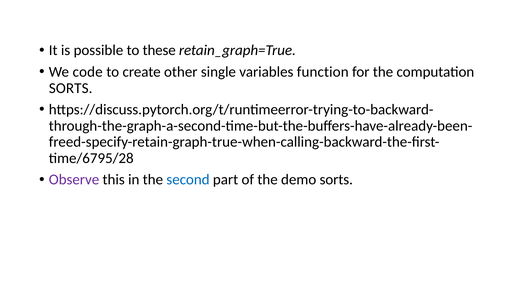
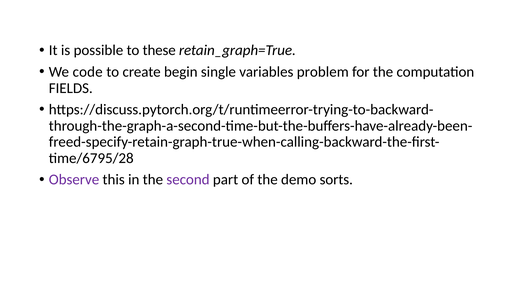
other: other -> begin
function: function -> problem
SORTS at (71, 88): SORTS -> FIELDS
second colour: blue -> purple
